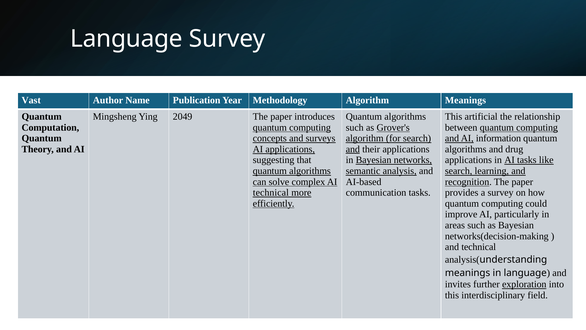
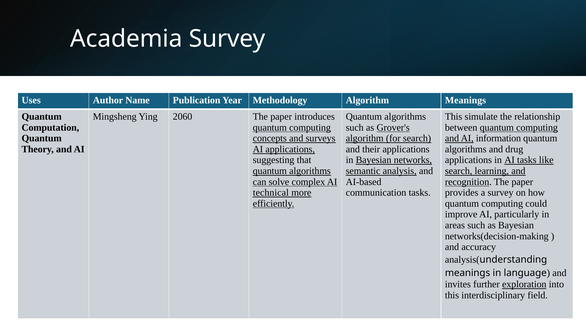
Language at (126, 39): Language -> Academia
Vast: Vast -> Uses
2049: 2049 -> 2060
artificial: artificial -> simulate
and at (353, 149) underline: present -> none
and technical: technical -> accuracy
